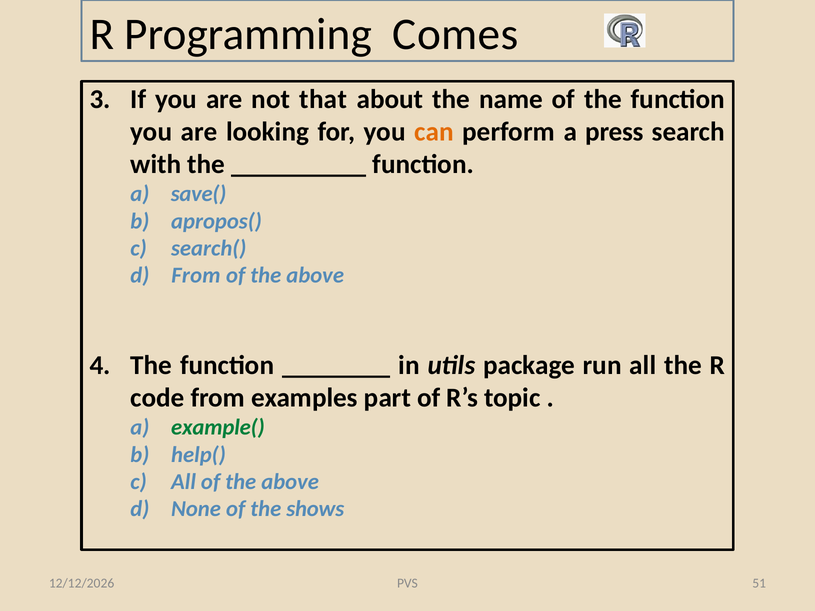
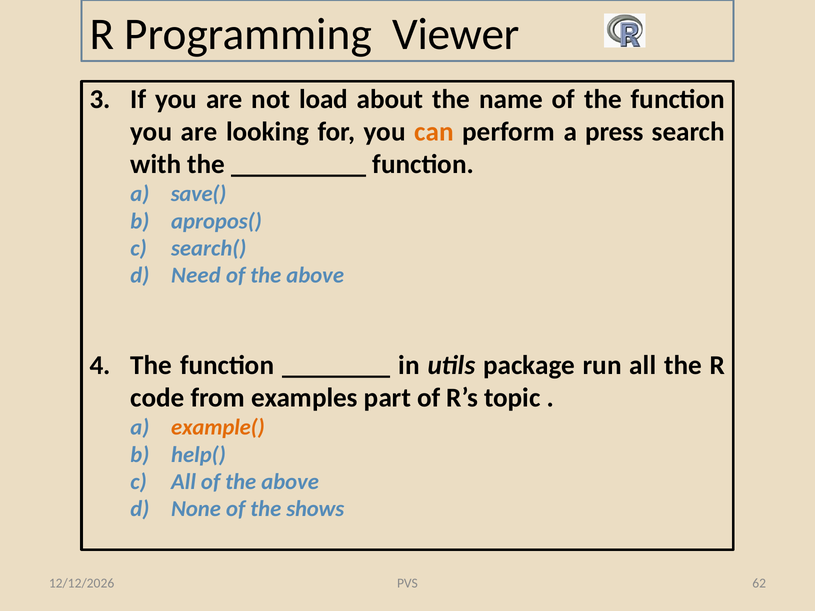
Comes: Comes -> Viewer
that: that -> load
From at (196, 275): From -> Need
example( colour: green -> orange
51: 51 -> 62
